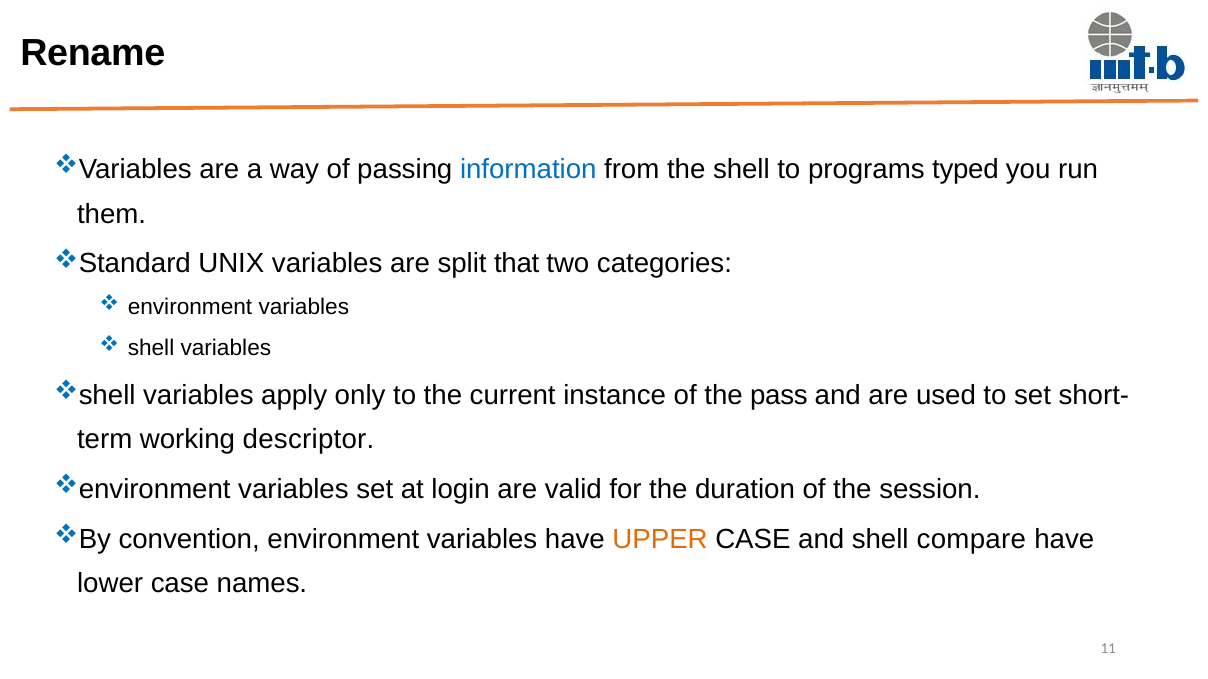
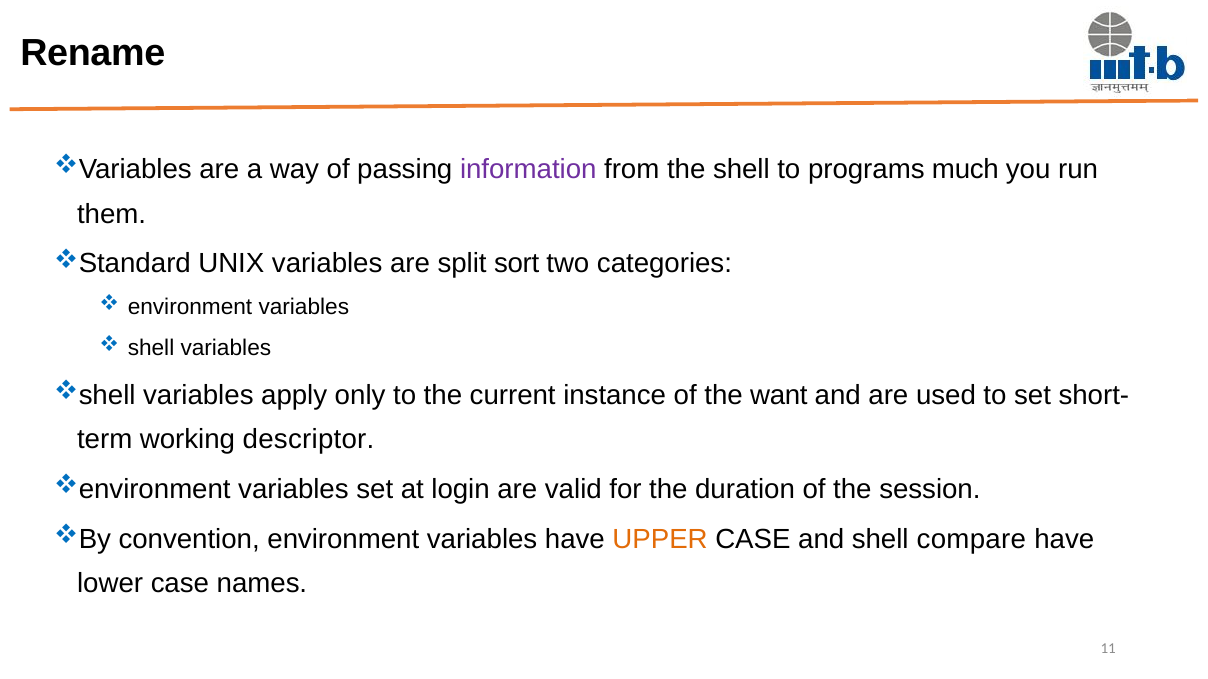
information colour: blue -> purple
typed: typed -> much
that: that -> sort
pass: pass -> want
